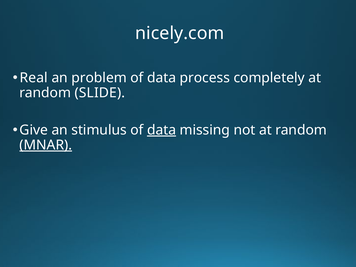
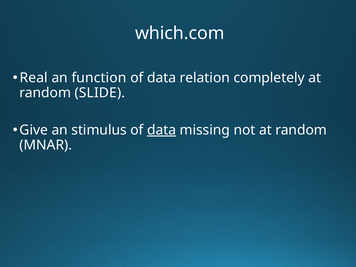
nicely.com: nicely.com -> which.com
problem: problem -> function
process: process -> relation
MNAR underline: present -> none
